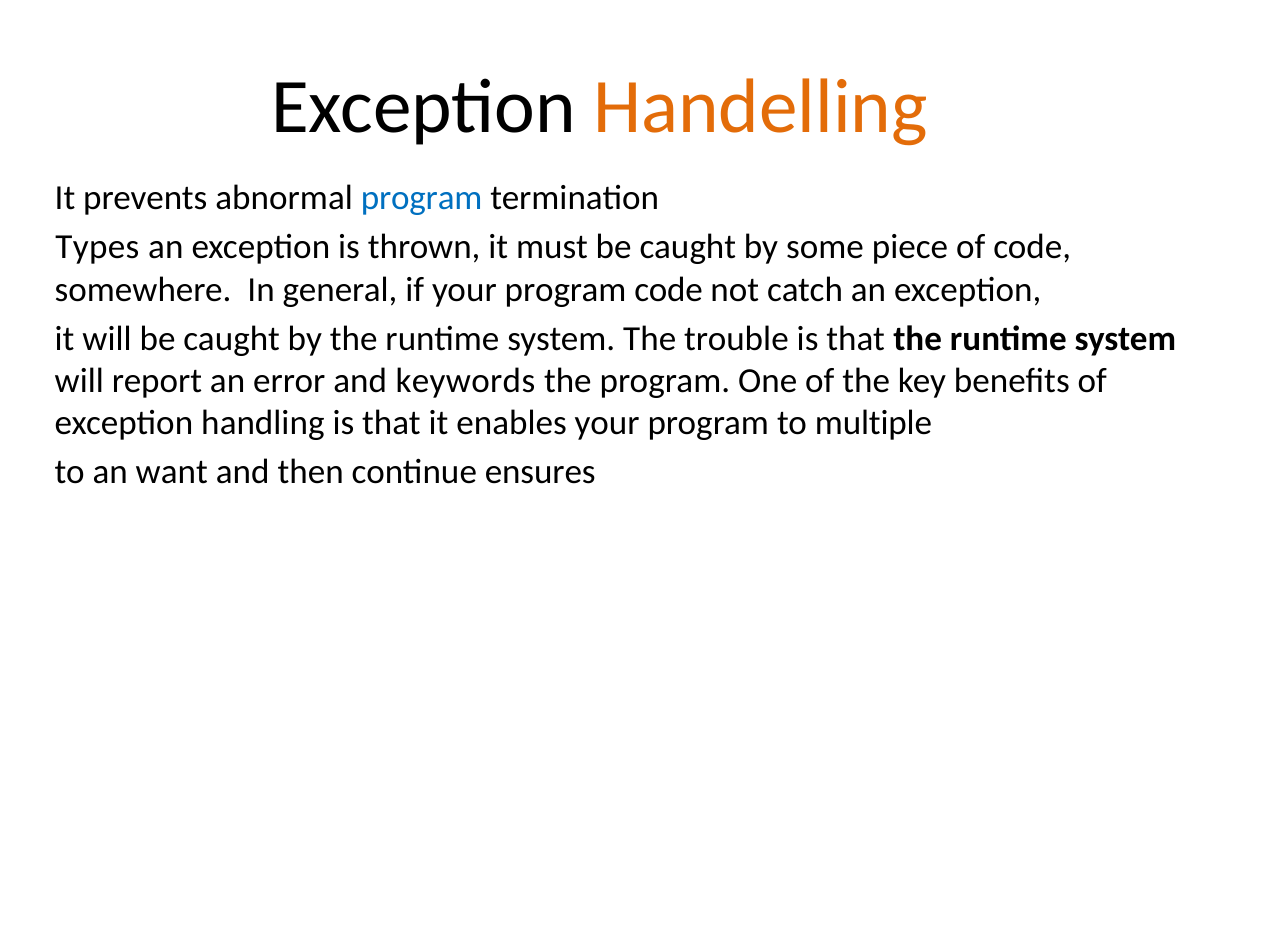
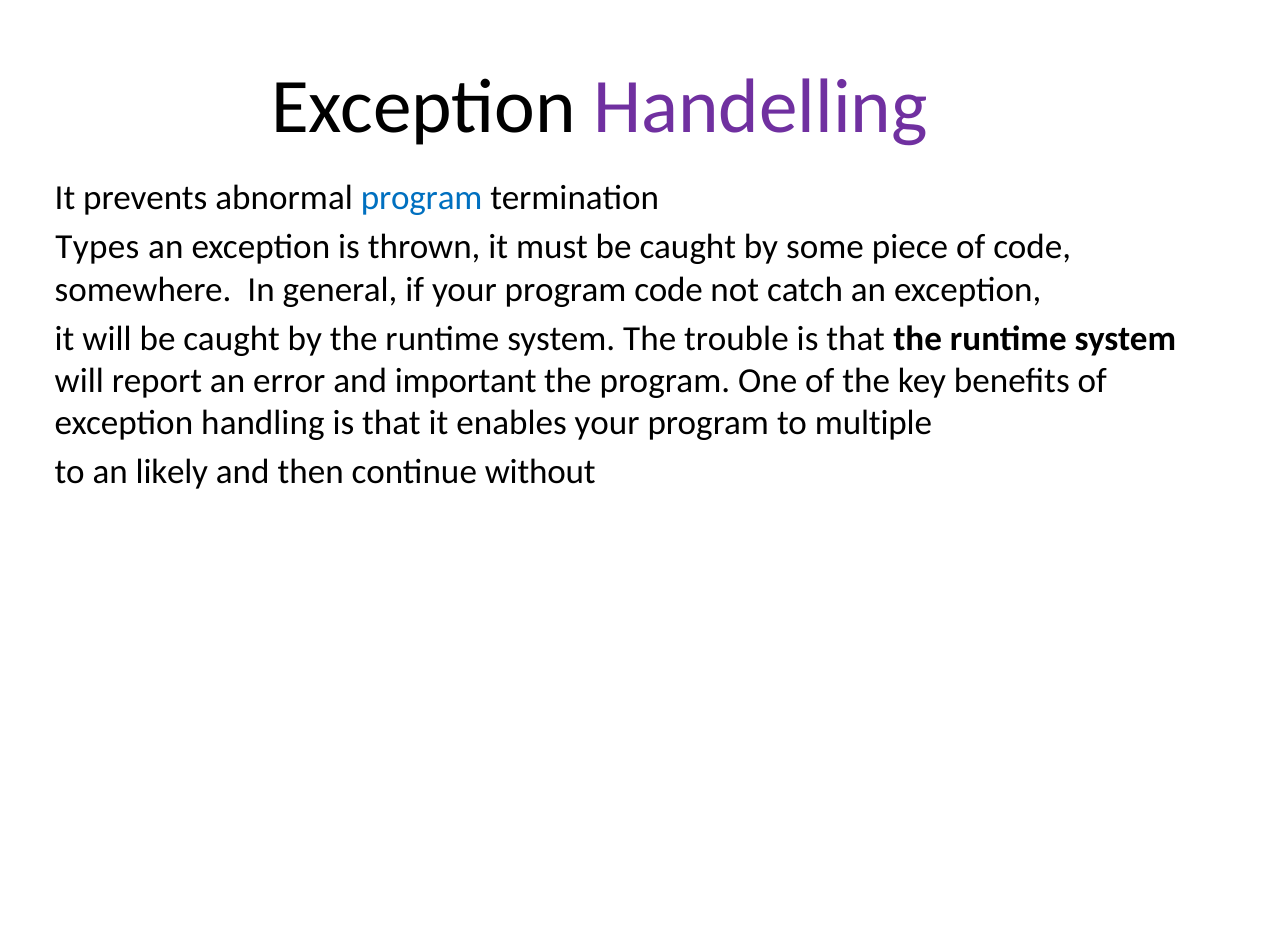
Handelling colour: orange -> purple
keywords: keywords -> important
want: want -> likely
ensures: ensures -> without
